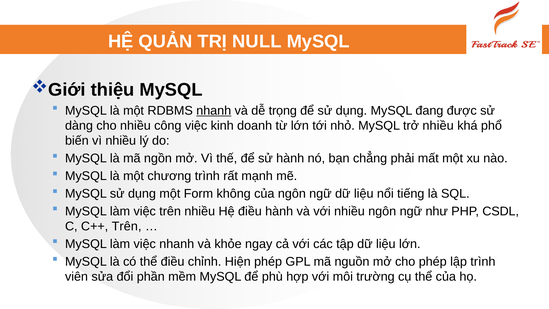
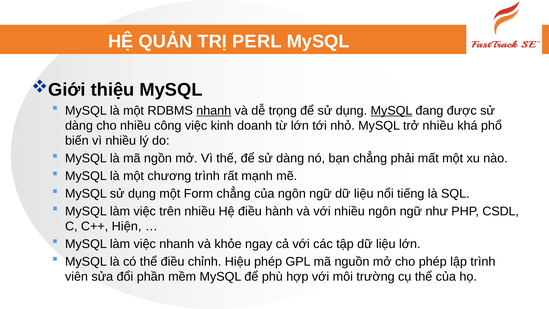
NULL: NULL -> PERL
MySQL at (392, 110) underline: none -> present
để sử hành: hành -> dàng
Form không: không -> chẳng
C++ Trên: Trên -> Hiện
Hiện: Hiện -> Hiệu
